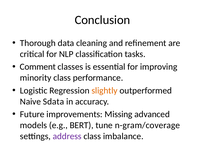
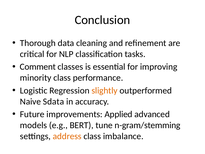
Missing: Missing -> Applied
n-gram/coverage: n-gram/coverage -> n-gram/stemming
address colour: purple -> orange
